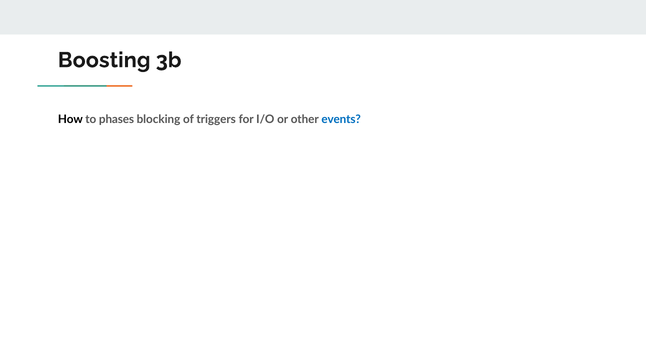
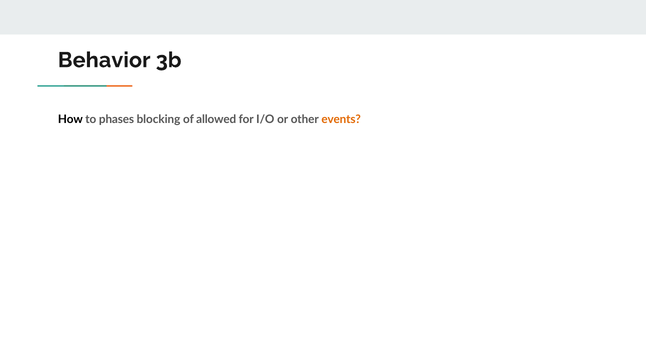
Boosting: Boosting -> Behavior
triggers: triggers -> allowed
events colour: blue -> orange
